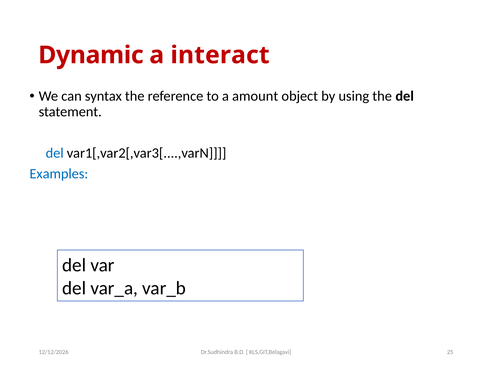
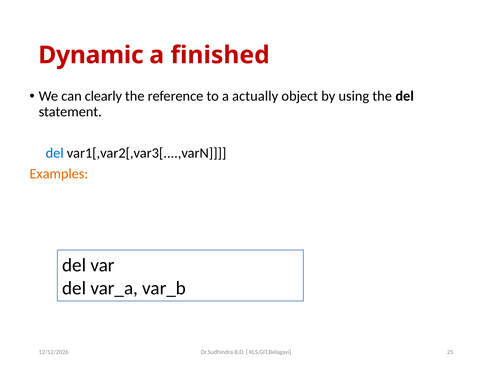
interact: interact -> finished
syntax: syntax -> clearly
amount: amount -> actually
Examples colour: blue -> orange
